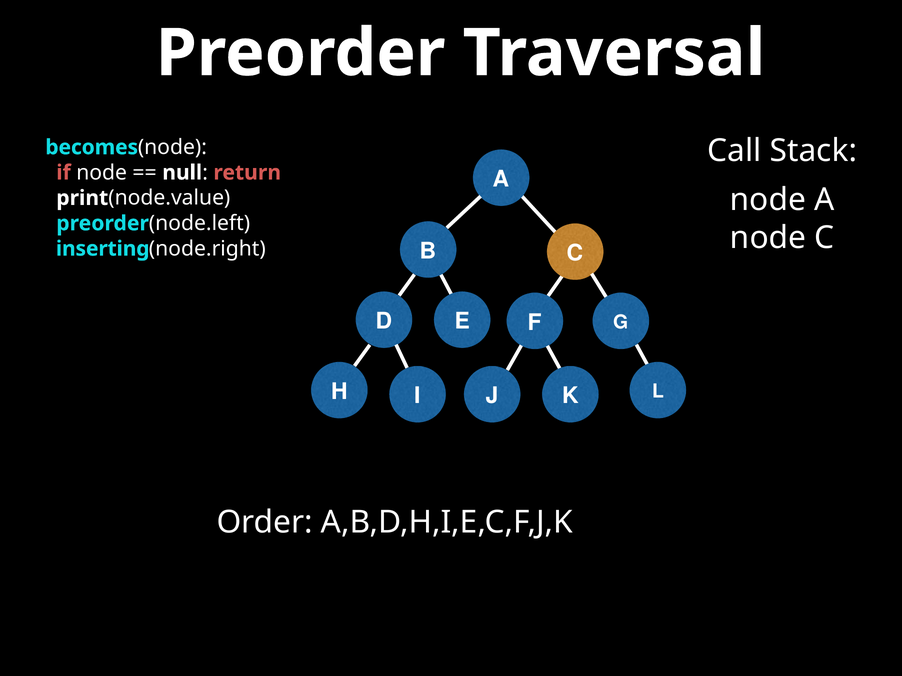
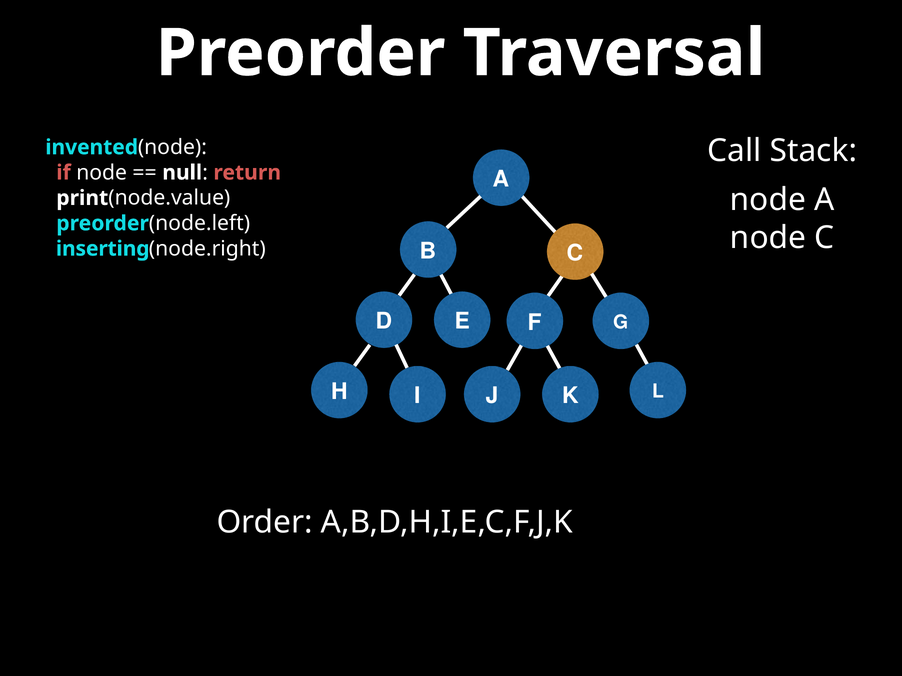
becomes: becomes -> invented
